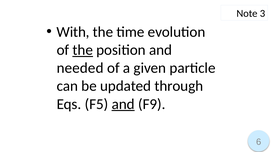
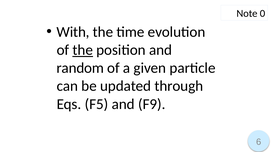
3: 3 -> 0
needed: needed -> random
and at (123, 104) underline: present -> none
